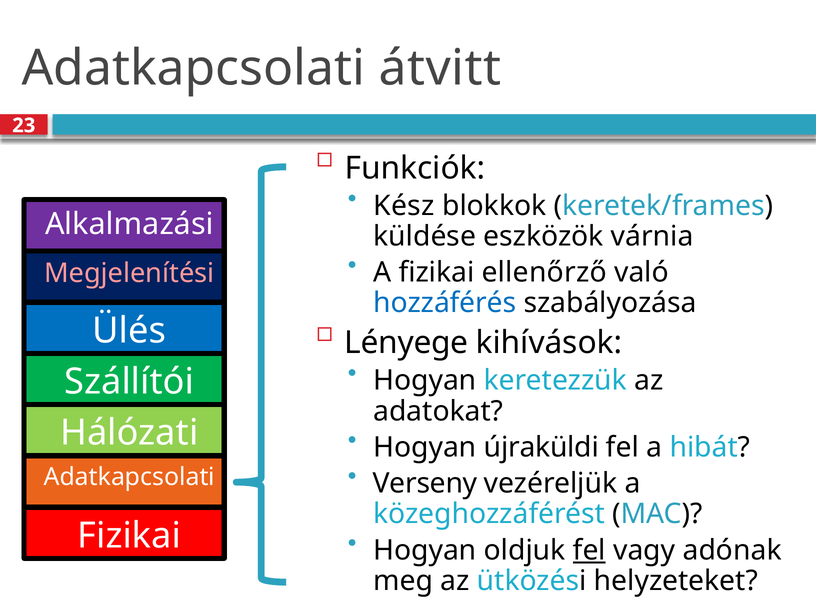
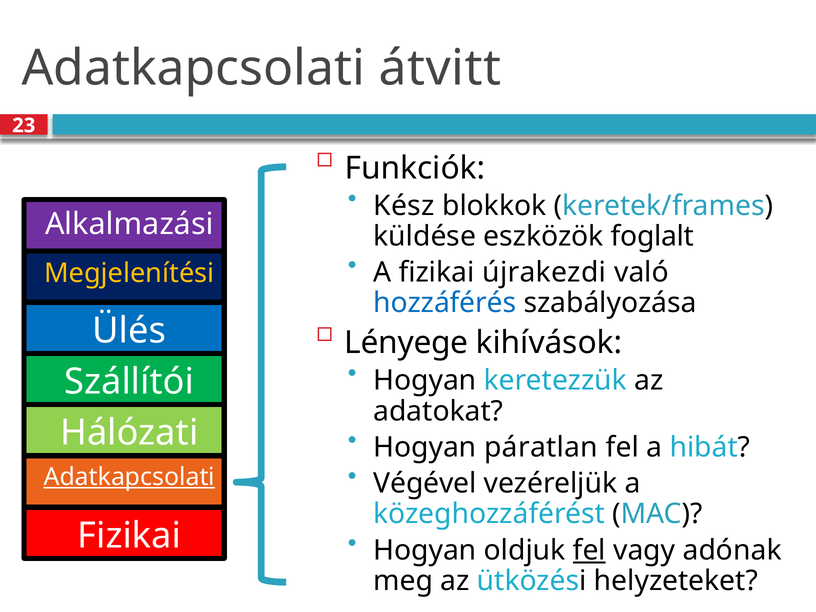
várnia: várnia -> foglalt
ellenőrző: ellenőrző -> újrakezdi
Megjelenítési colour: pink -> yellow
újraküldi: újraküldi -> páratlan
Verseny: Verseny -> Végével
Adatkapcsolati at (129, 477) underline: none -> present
